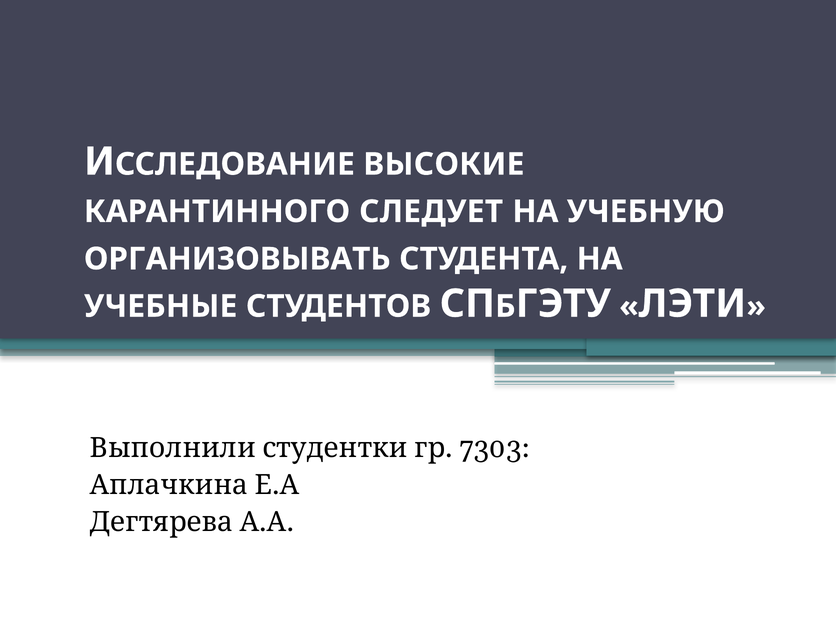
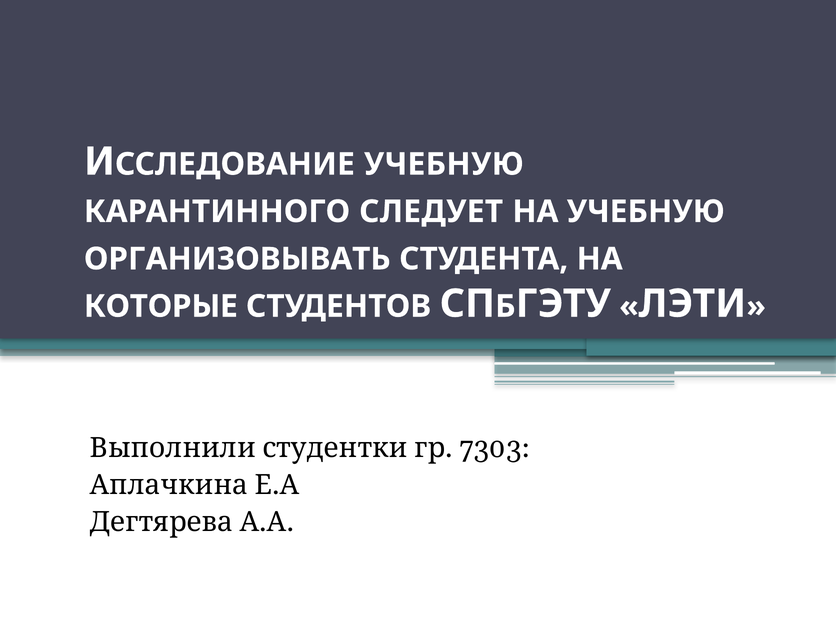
ВЫСОКИЕ at (444, 164): ВЫСОКИЕ -> УЧЕБНУЮ
УЧЕБНЫЕ: УЧЕБНЫЕ -> КОТОРЫЕ
